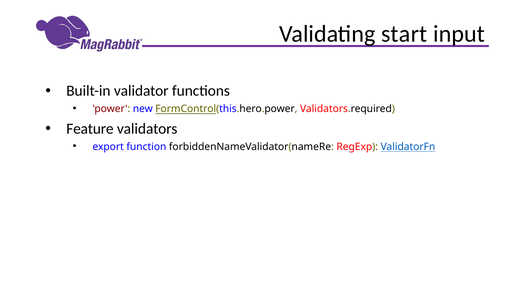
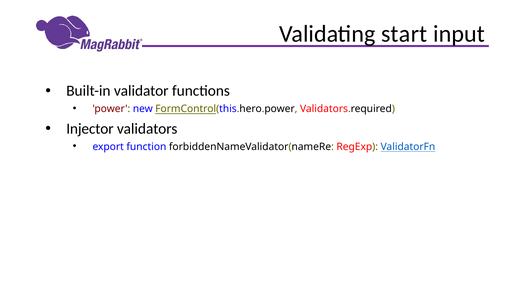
Feature: Feature -> Injector
